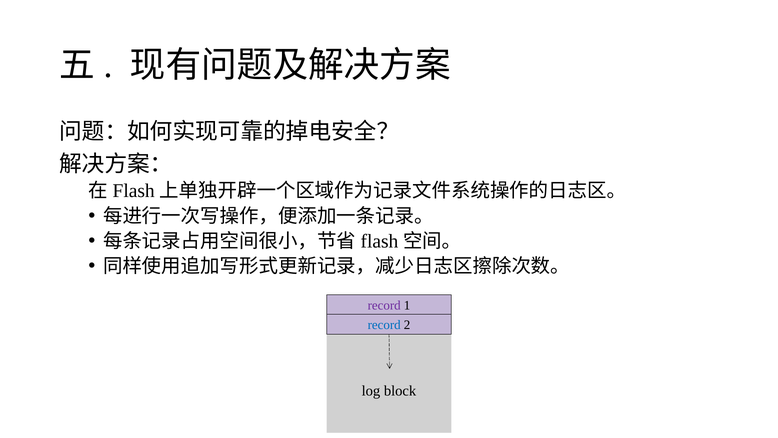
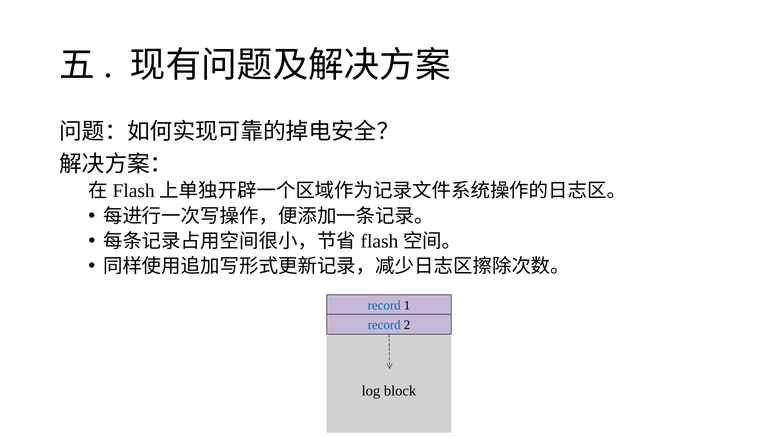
record at (384, 305) colour: purple -> blue
